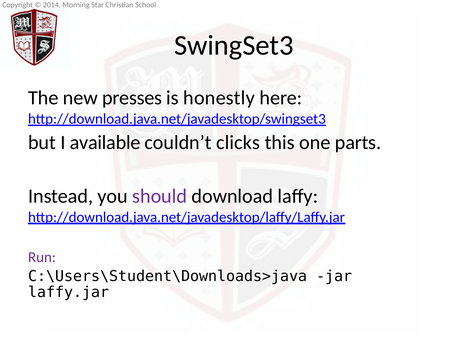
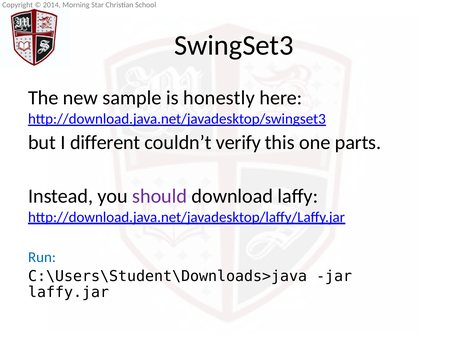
presses: presses -> sample
available: available -> different
clicks: clicks -> verify
Run colour: purple -> blue
